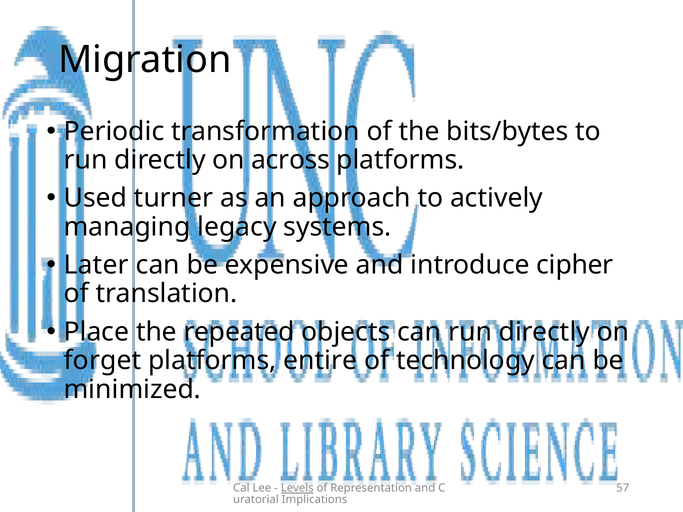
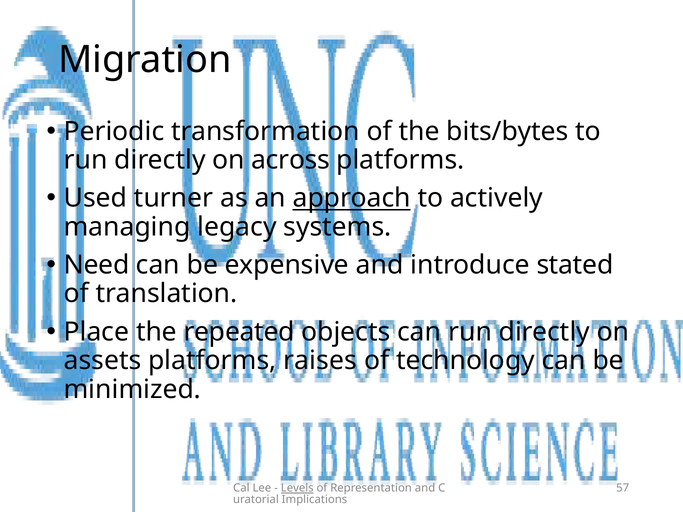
approach underline: none -> present
Later: Later -> Need
cipher: cipher -> stated
forget: forget -> assets
entire: entire -> raises
